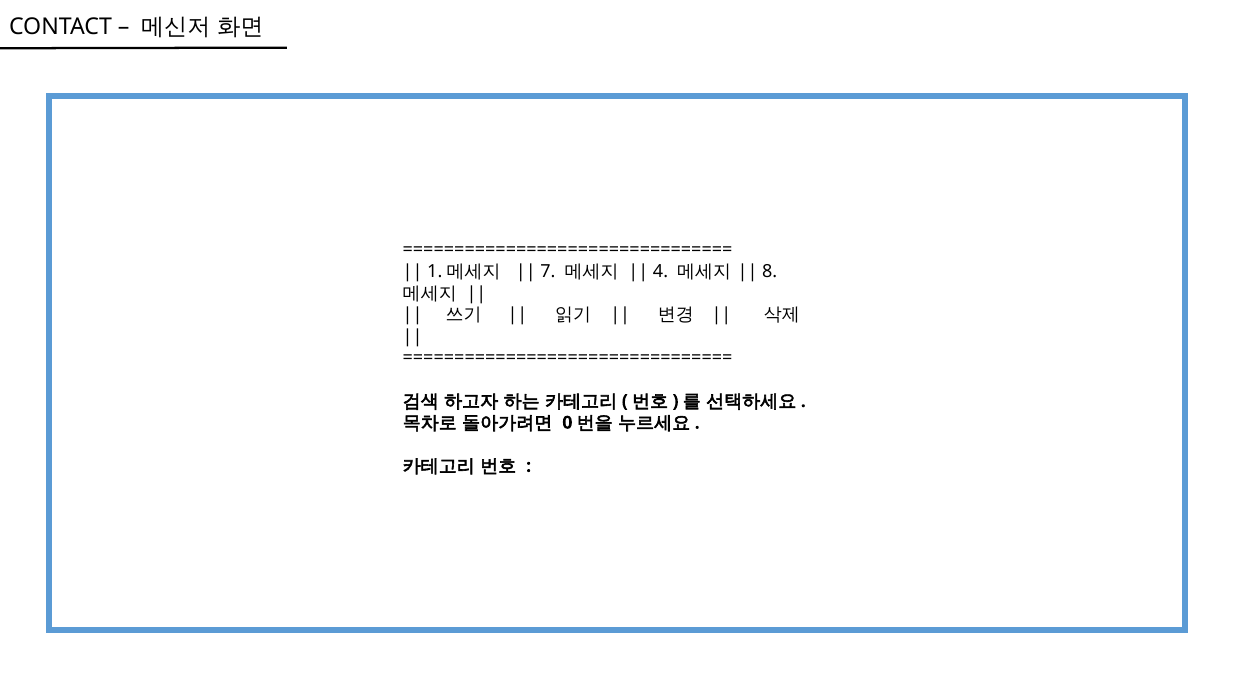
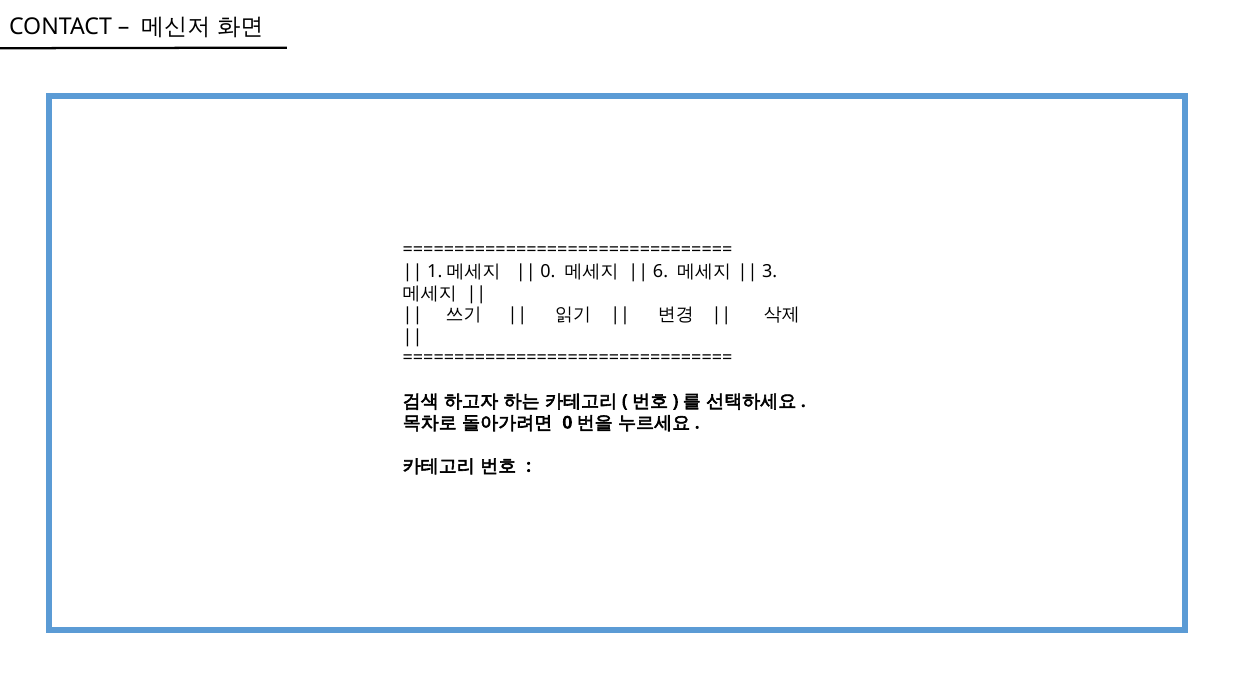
7 at (548, 272): 7 -> 0
4: 4 -> 6
8: 8 -> 3
